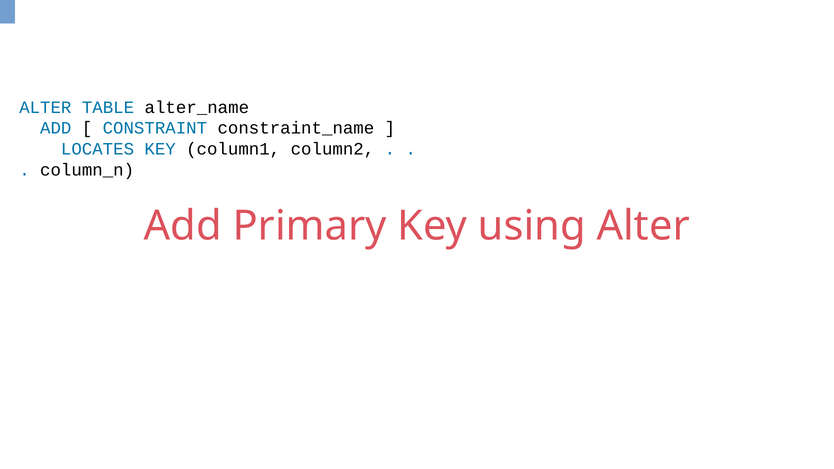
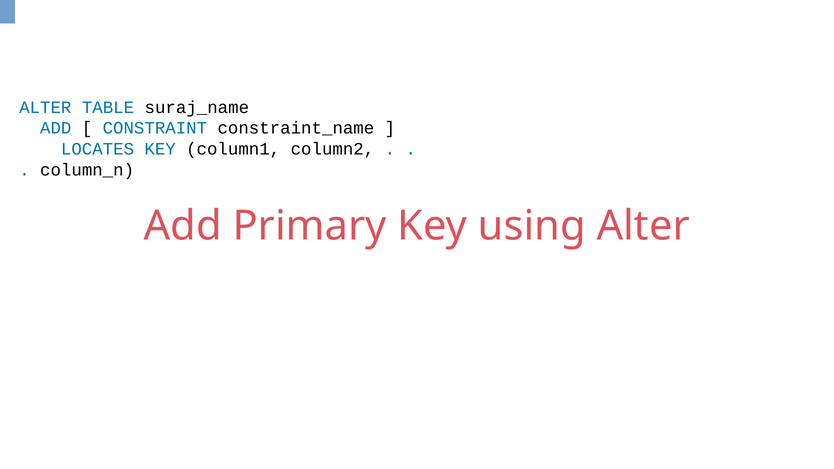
alter_name: alter_name -> suraj_name
